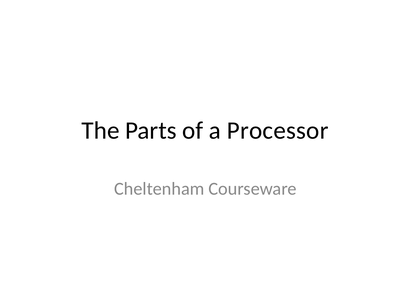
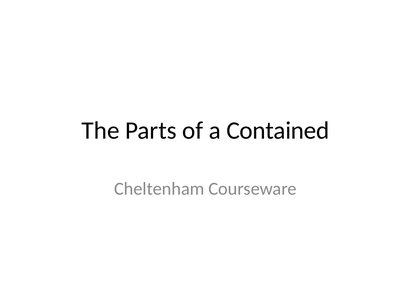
Processor: Processor -> Contained
